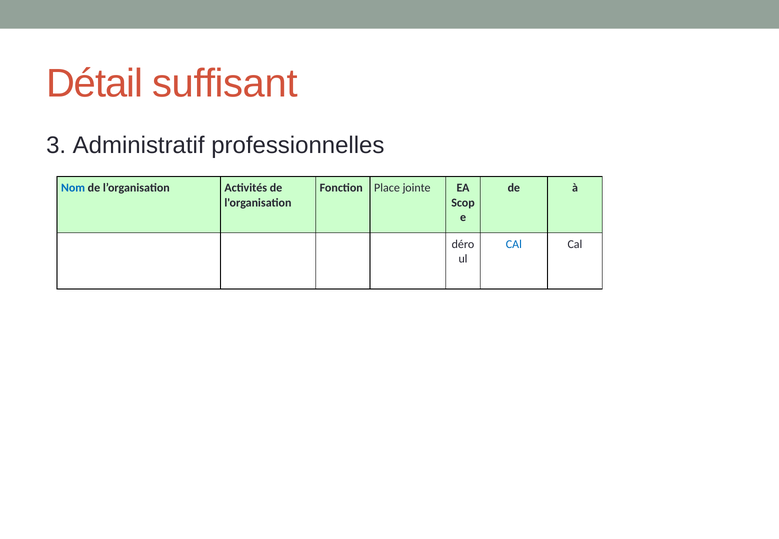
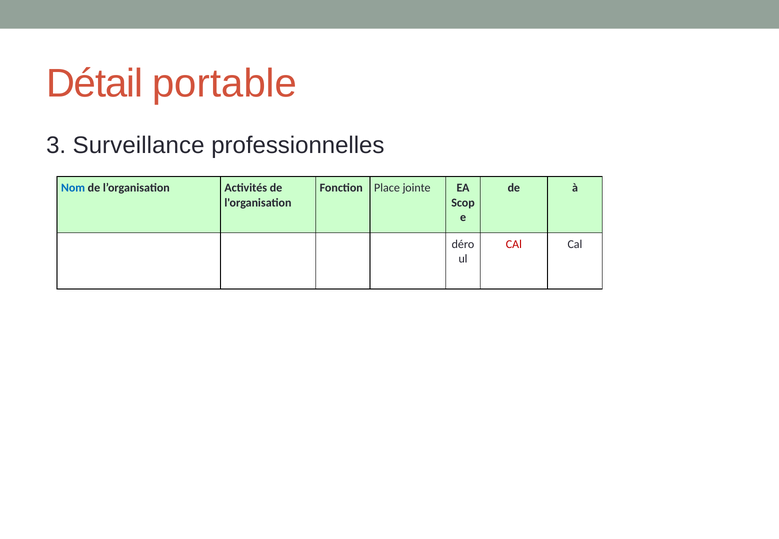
suffisant: suffisant -> portable
Administratif: Administratif -> Surveillance
CAl at (514, 244) colour: blue -> red
